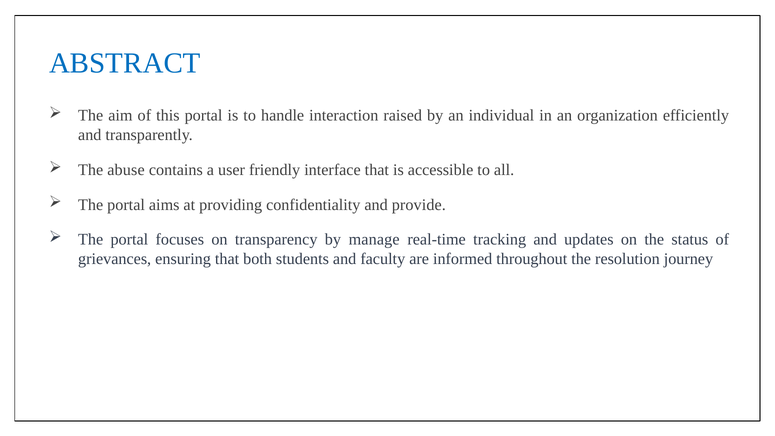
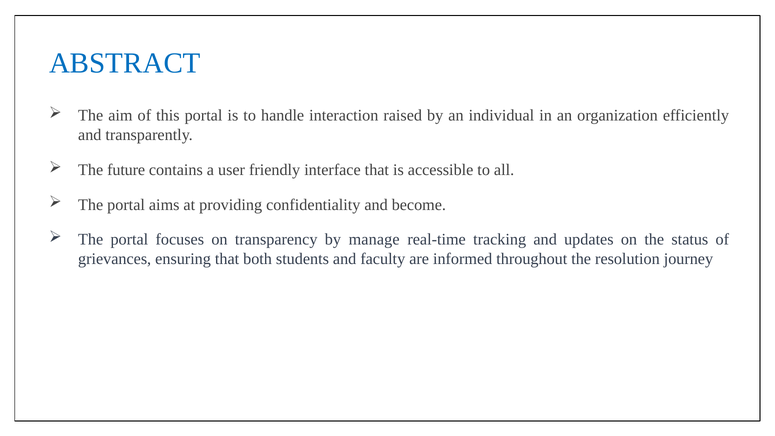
abuse: abuse -> future
provide: provide -> become
